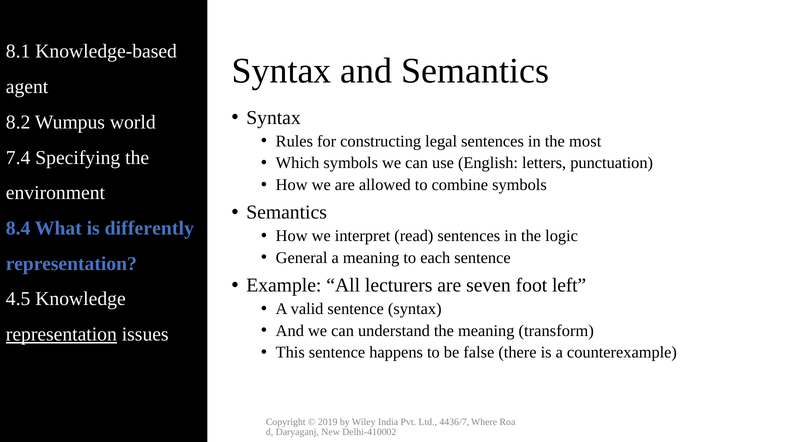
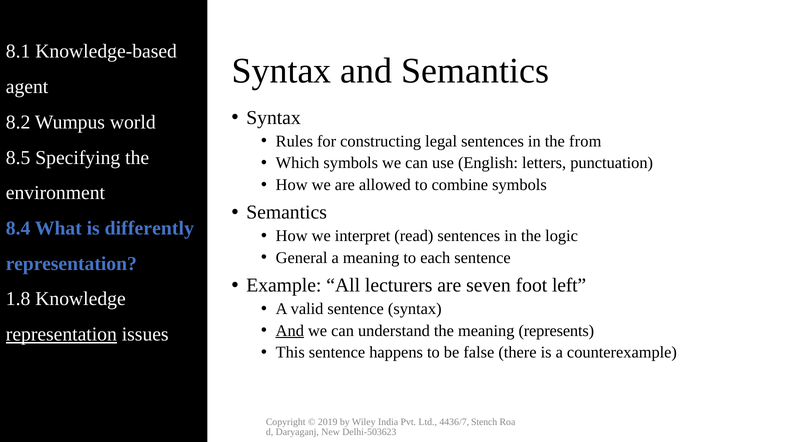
most: most -> from
7.4: 7.4 -> 8.5
4.5: 4.5 -> 1.8
And at (290, 330) underline: none -> present
transform: transform -> represents
Where: Where -> Stench
Delhi-410002: Delhi-410002 -> Delhi-503623
